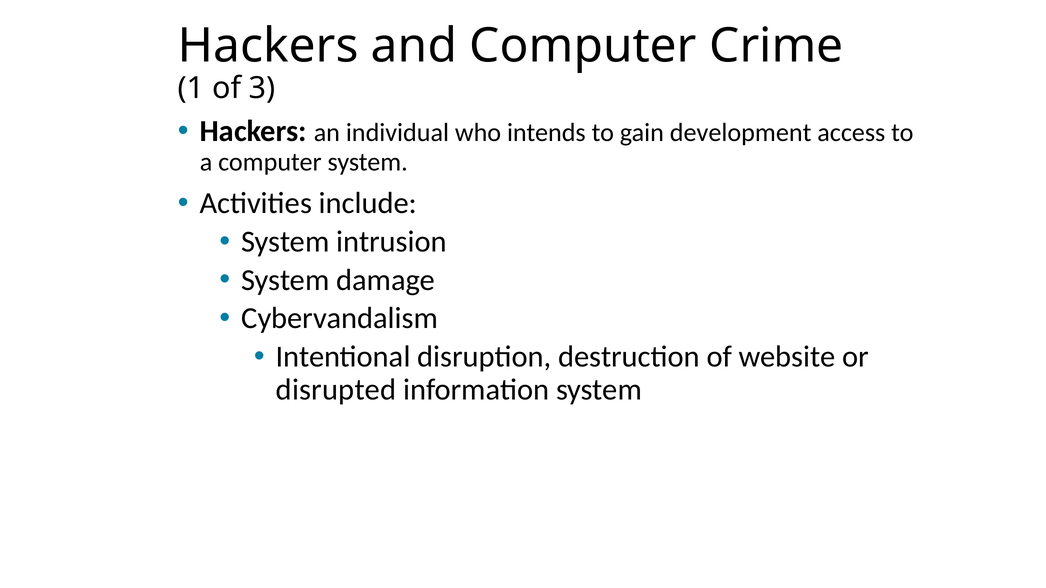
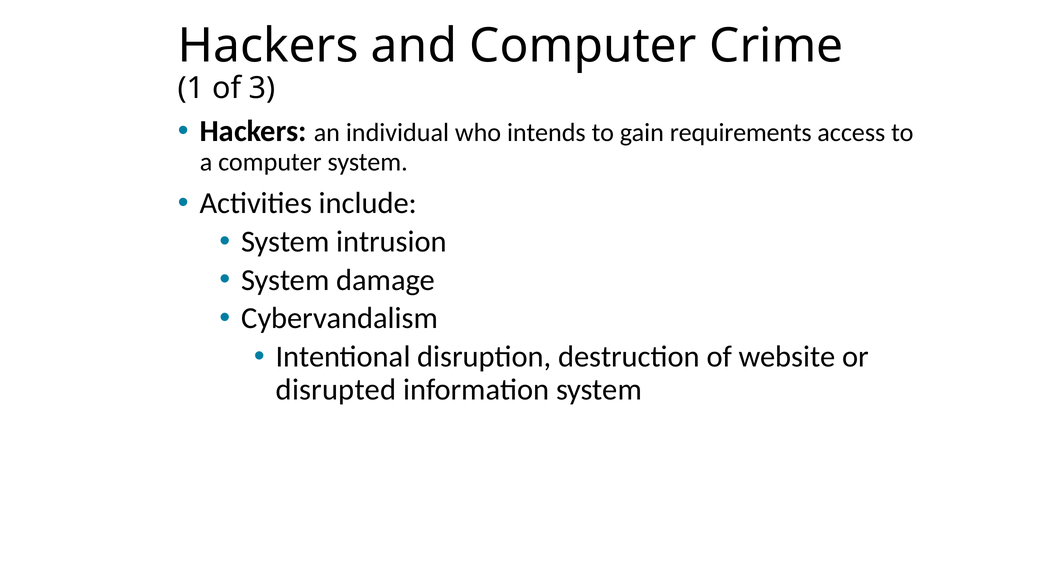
development: development -> requirements
